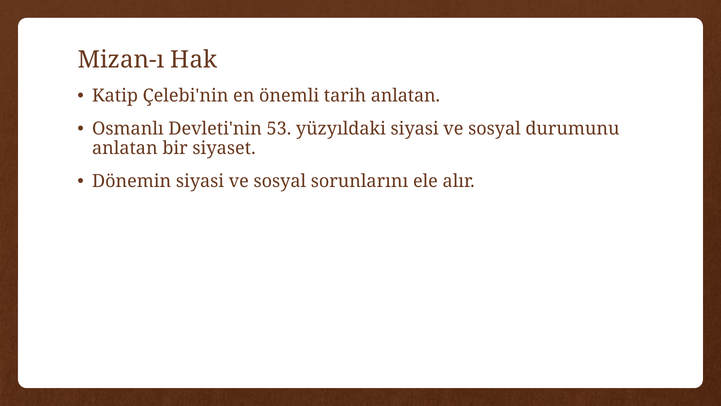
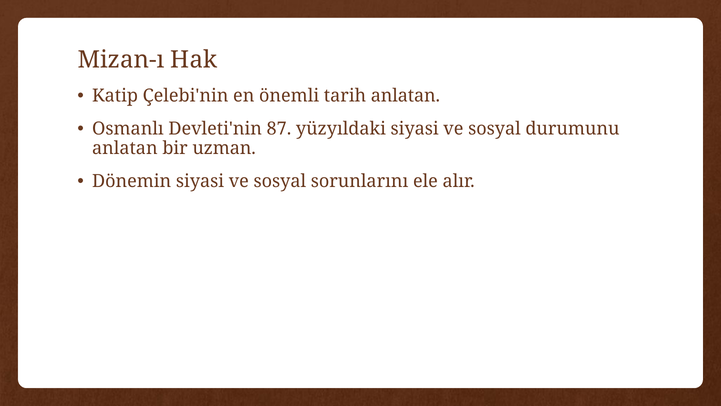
53: 53 -> 87
siyaset: siyaset -> uzman
